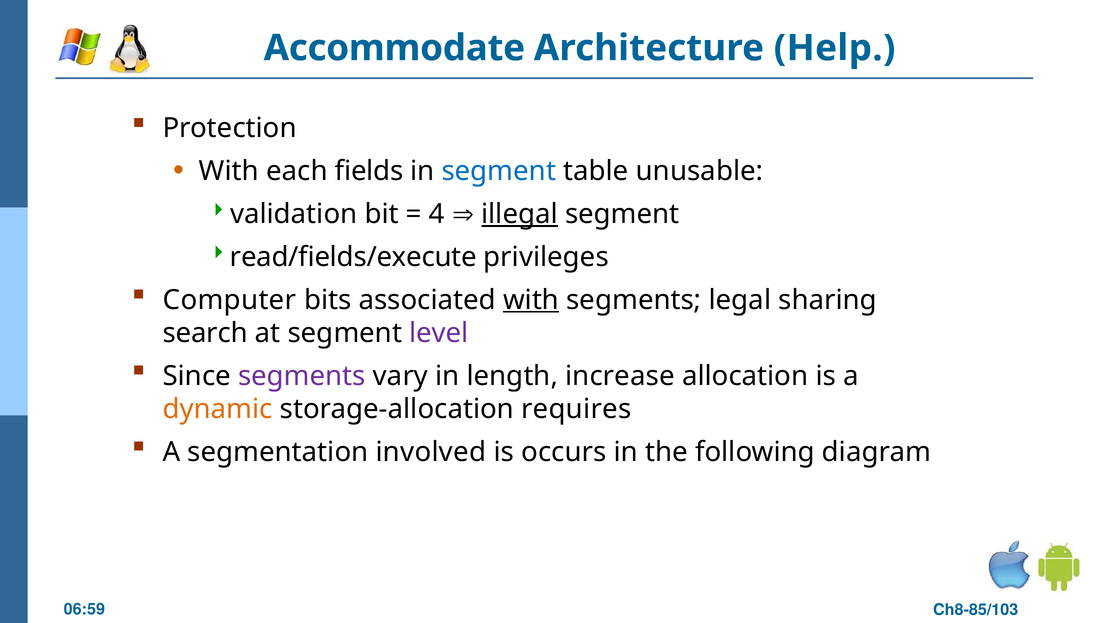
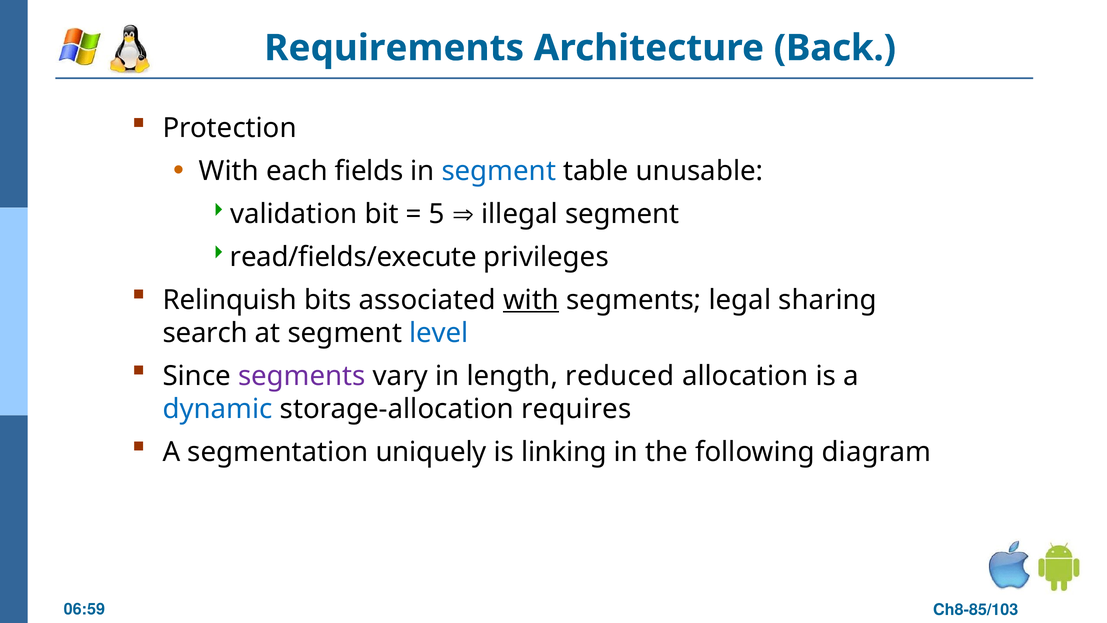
Accommodate: Accommodate -> Requirements
Help: Help -> Back
4: 4 -> 5
illegal underline: present -> none
Computer: Computer -> Relinquish
level colour: purple -> blue
increase: increase -> reduced
dynamic colour: orange -> blue
involved: involved -> uniquely
occurs: occurs -> linking
